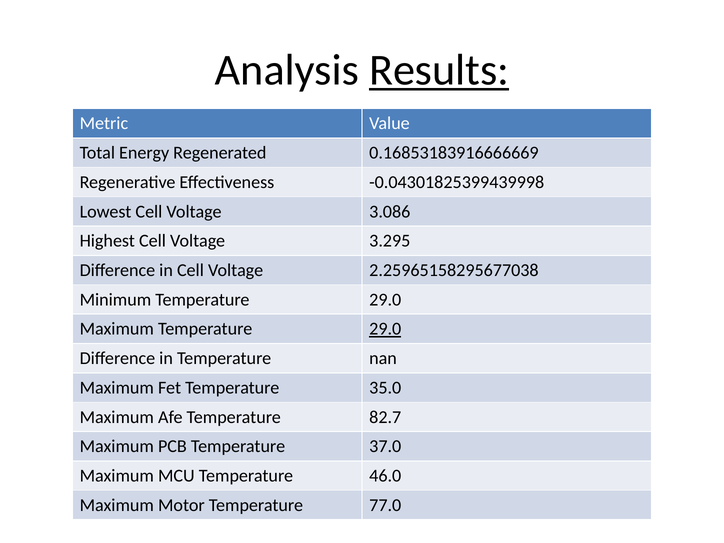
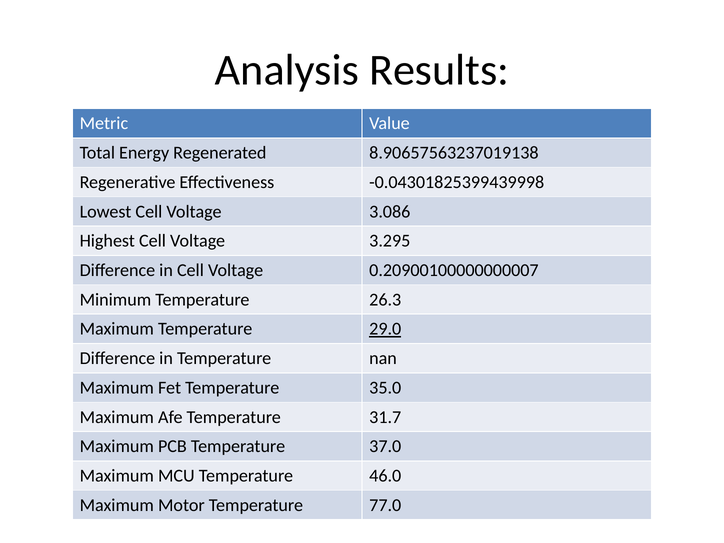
Results underline: present -> none
0.16853183916666669: 0.16853183916666669 -> 8.90657563237019138
2.25965158295677038: 2.25965158295677038 -> 0.20900100000000007
Minimum Temperature 29.0: 29.0 -> 26.3
82.7: 82.7 -> 31.7
